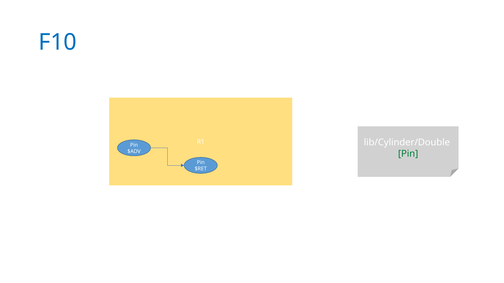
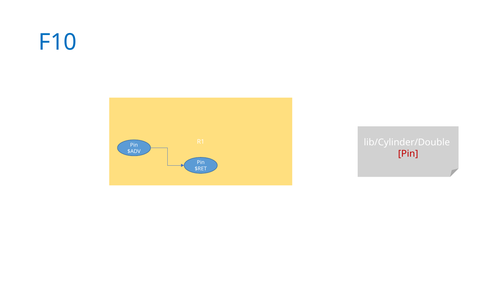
Pin at (408, 154) colour: green -> red
